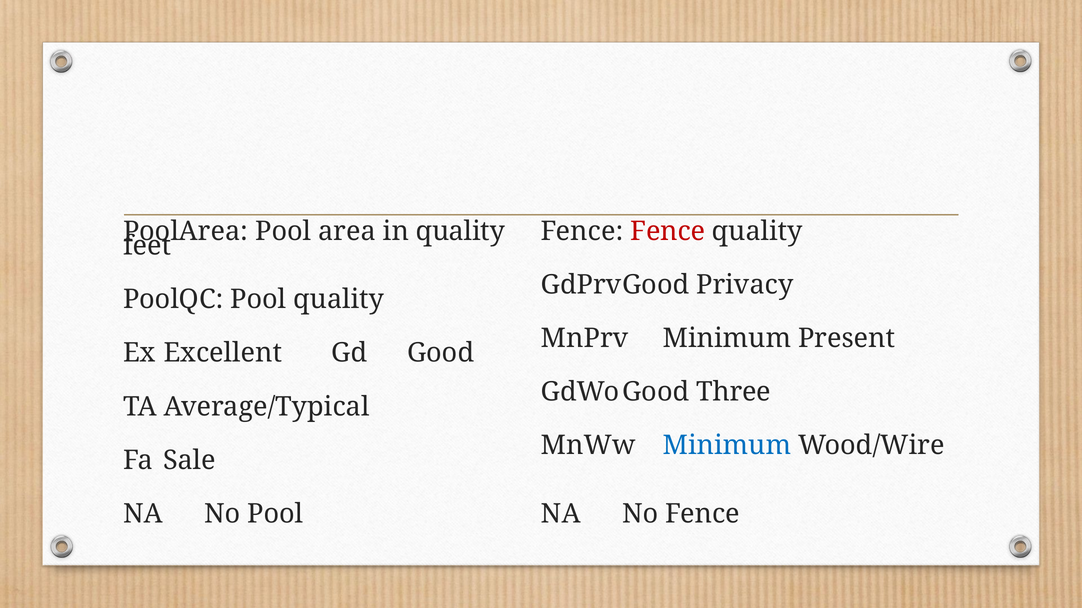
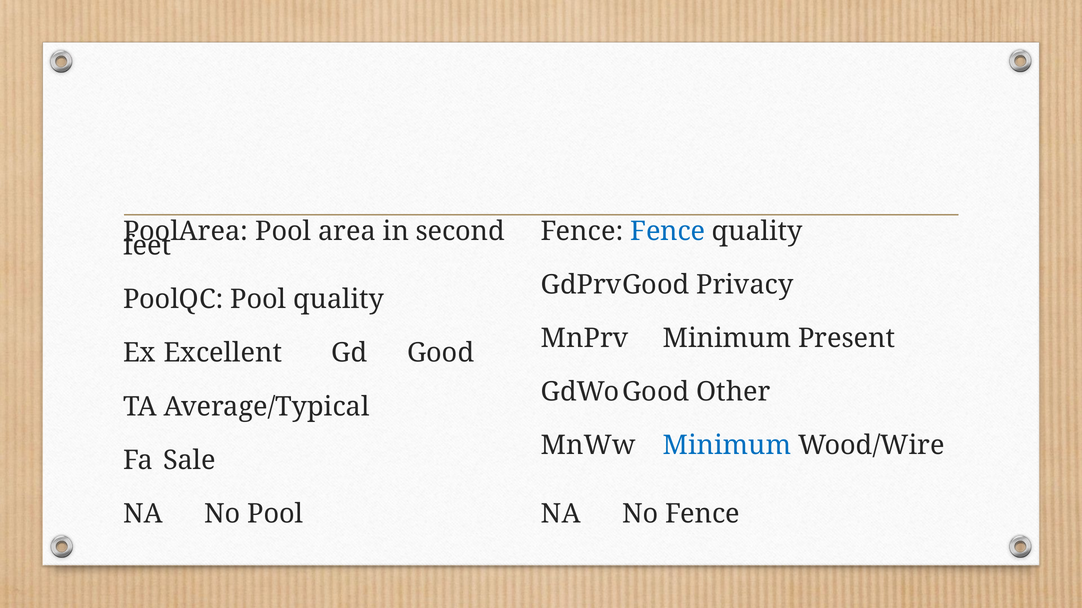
in quality: quality -> second
Fence at (668, 231) colour: red -> blue
Three: Three -> Other
